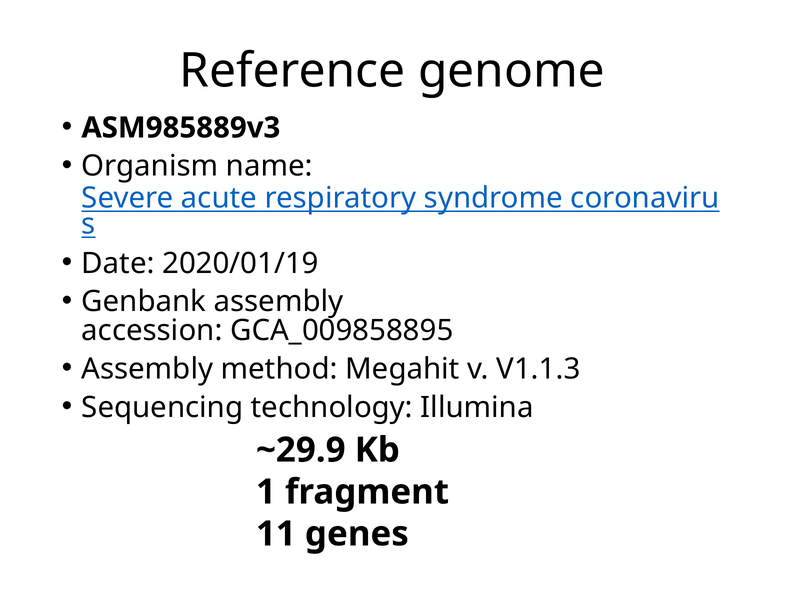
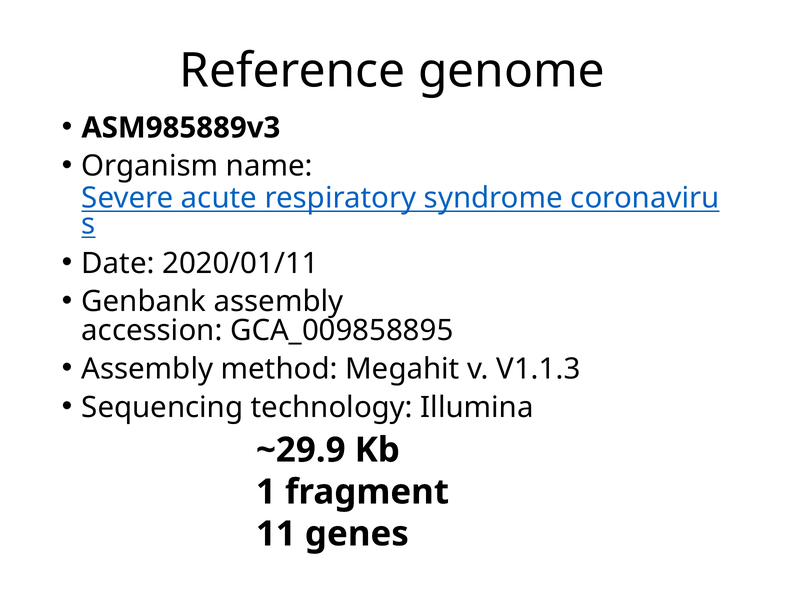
2020/01/19: 2020/01/19 -> 2020/01/11
